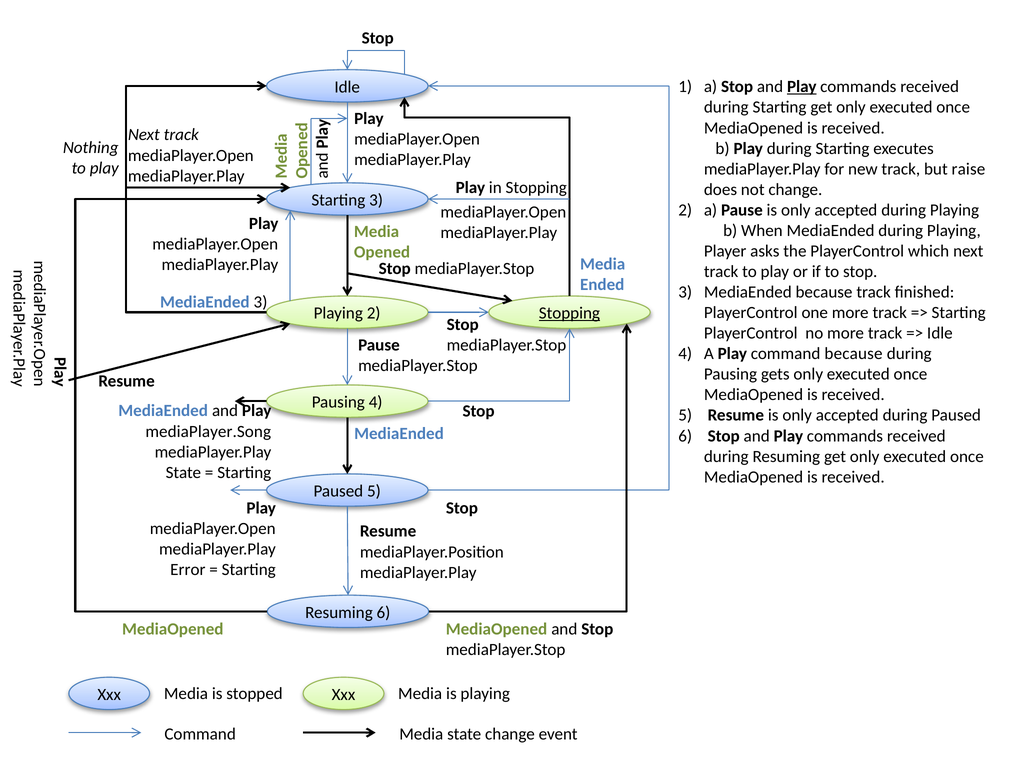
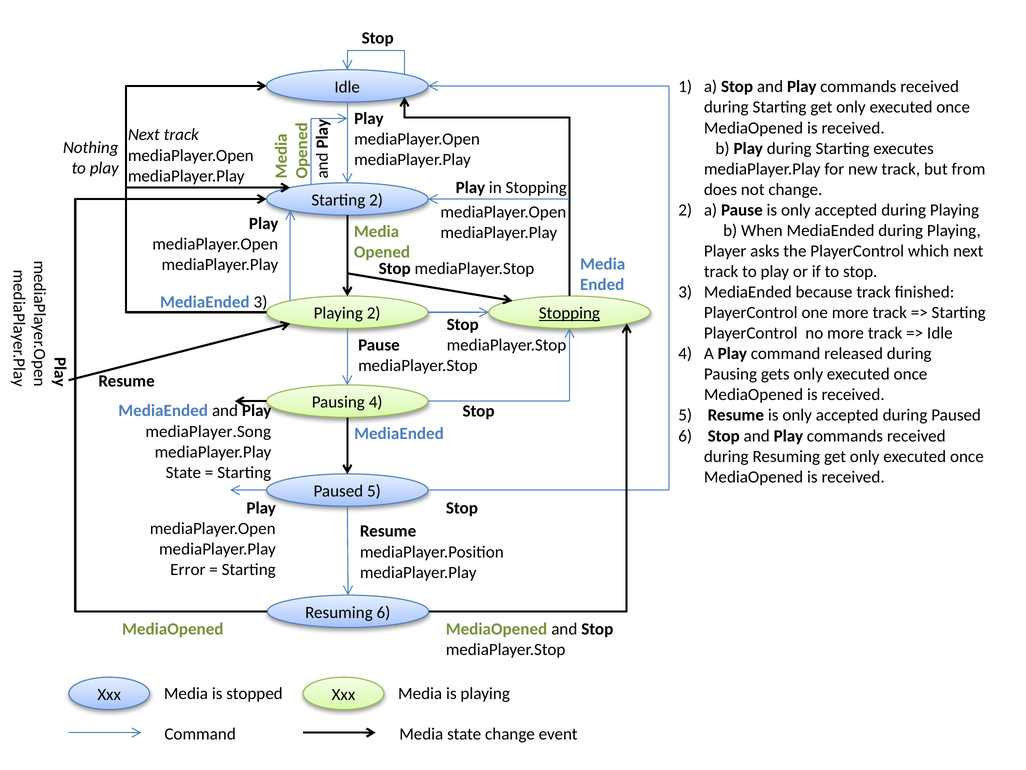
Play at (802, 87) underline: present -> none
raise: raise -> from
Starting 3: 3 -> 2
command because: because -> released
